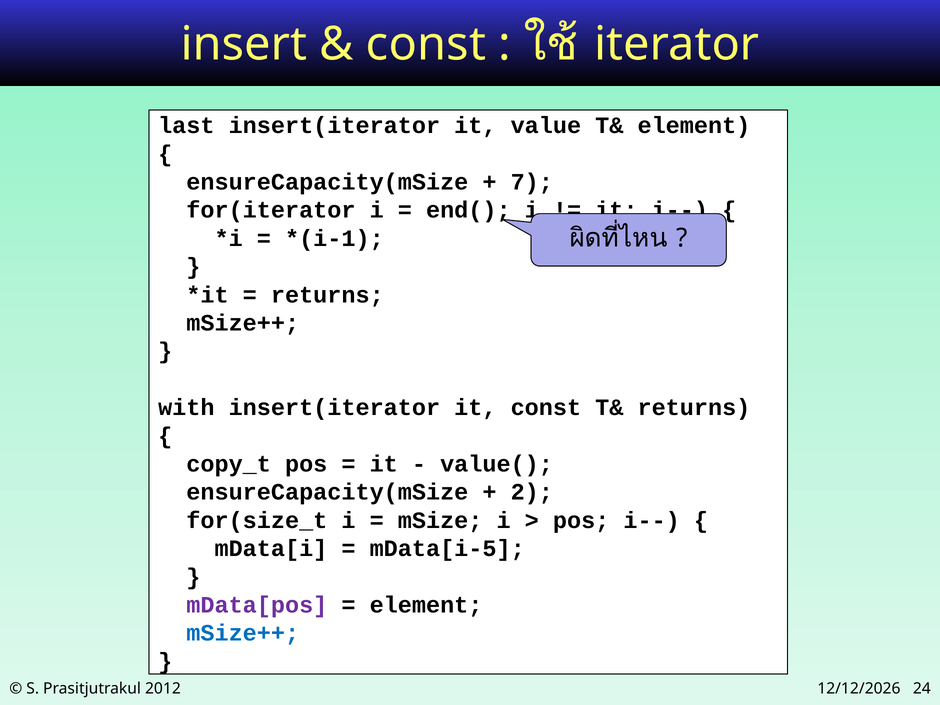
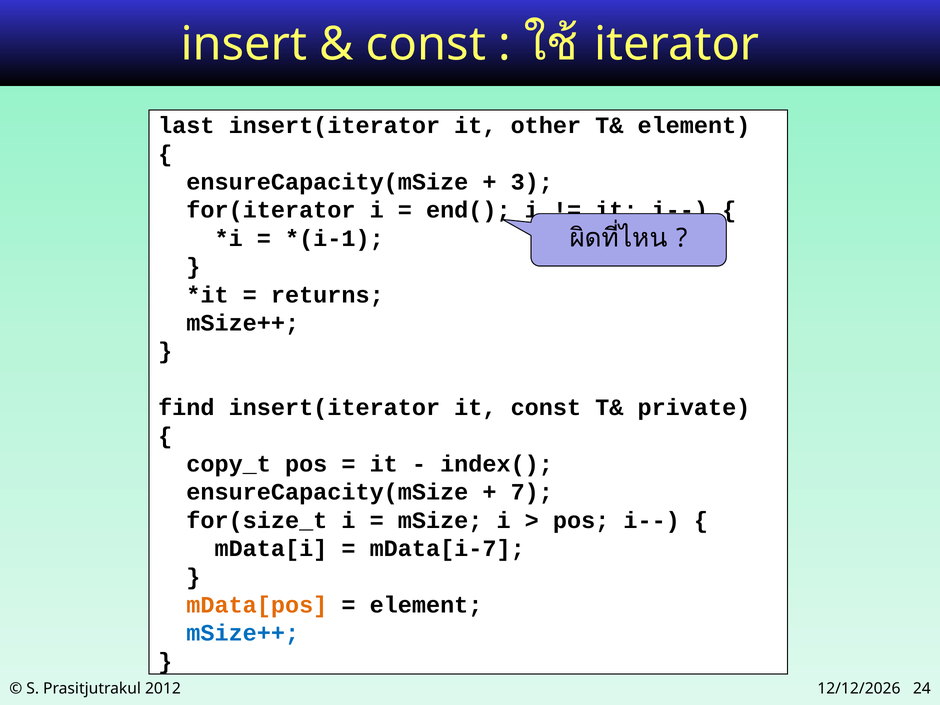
value: value -> other
7: 7 -> 3
with: with -> find
T& returns: returns -> private
value(: value( -> index(
2: 2 -> 7
mData[i-5: mData[i-5 -> mData[i-7
mData[pos colour: purple -> orange
